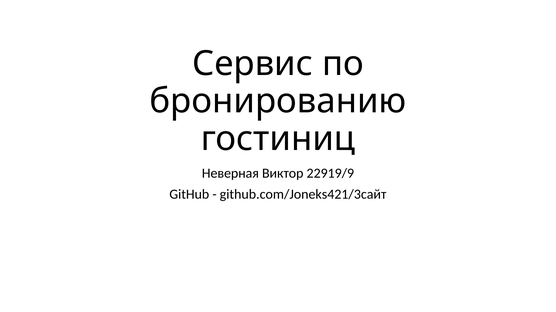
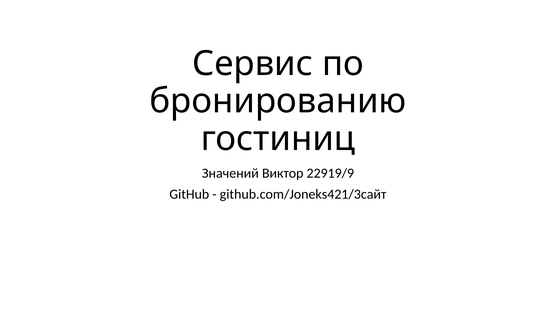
Неверная: Неверная -> Значений
